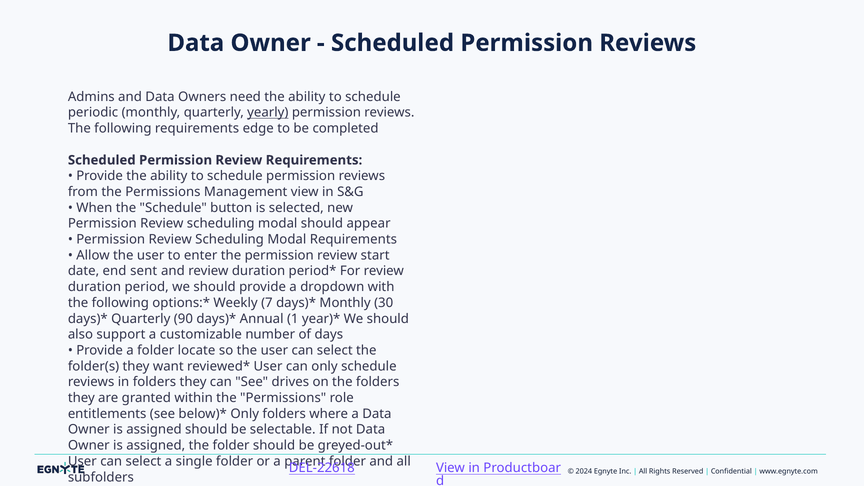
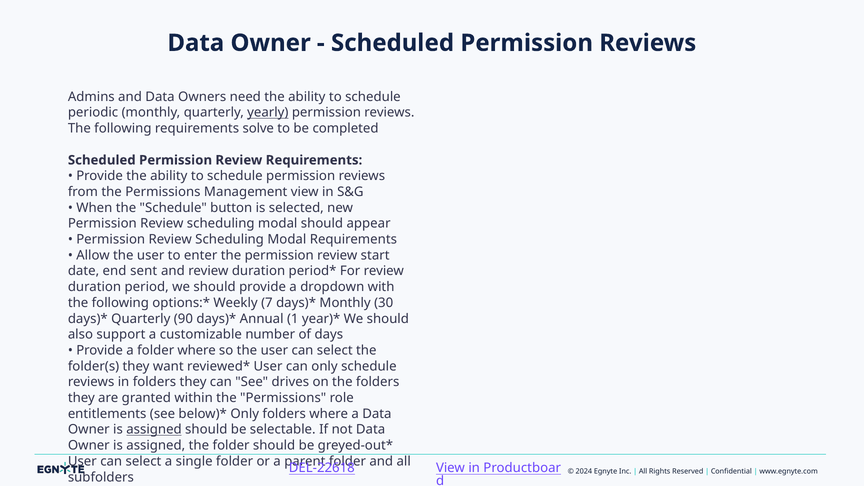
edge: edge -> solve
folder locate: locate -> where
assigned at (154, 430) underline: none -> present
